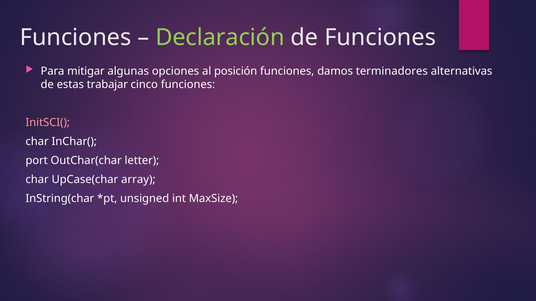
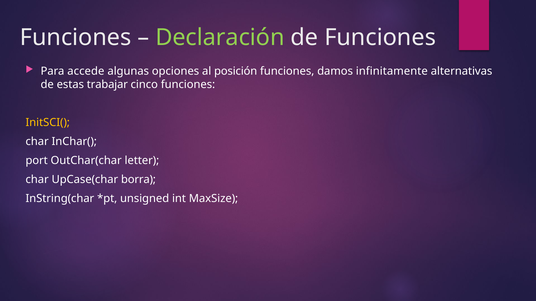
mitigar: mitigar -> accede
terminadores: terminadores -> infinitamente
InitSCI( colour: pink -> yellow
array: array -> borra
